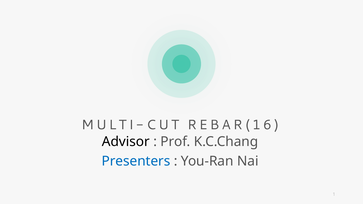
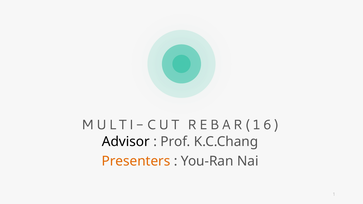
Presenters colour: blue -> orange
